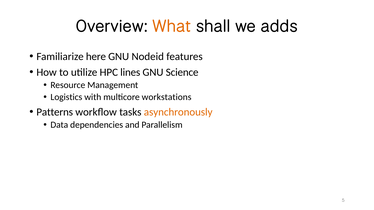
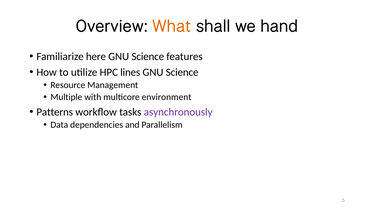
adds: adds -> hand
Nodeid at (148, 57): Nodeid -> Science
Logistics: Logistics -> Multiple
workstations: workstations -> environment
asynchronously colour: orange -> purple
